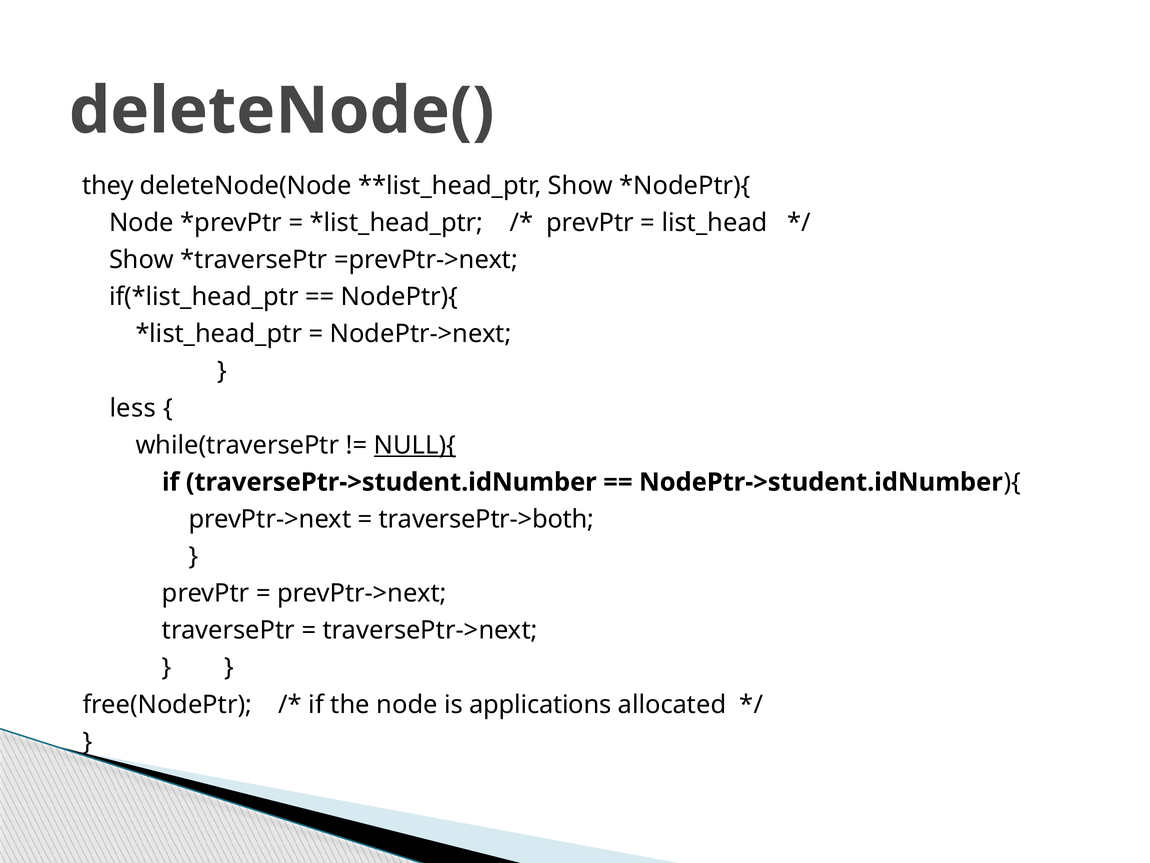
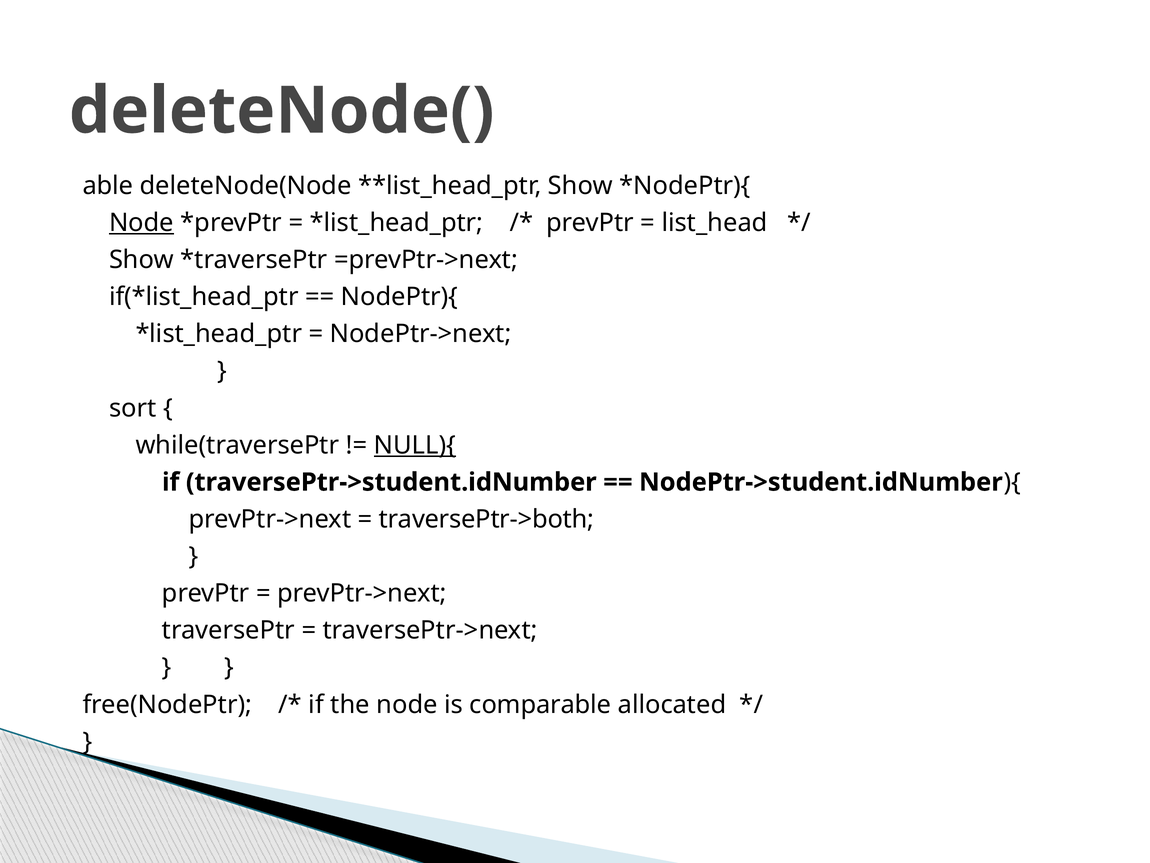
they: they -> able
Node at (141, 223) underline: none -> present
less: less -> sort
applications: applications -> comparable
